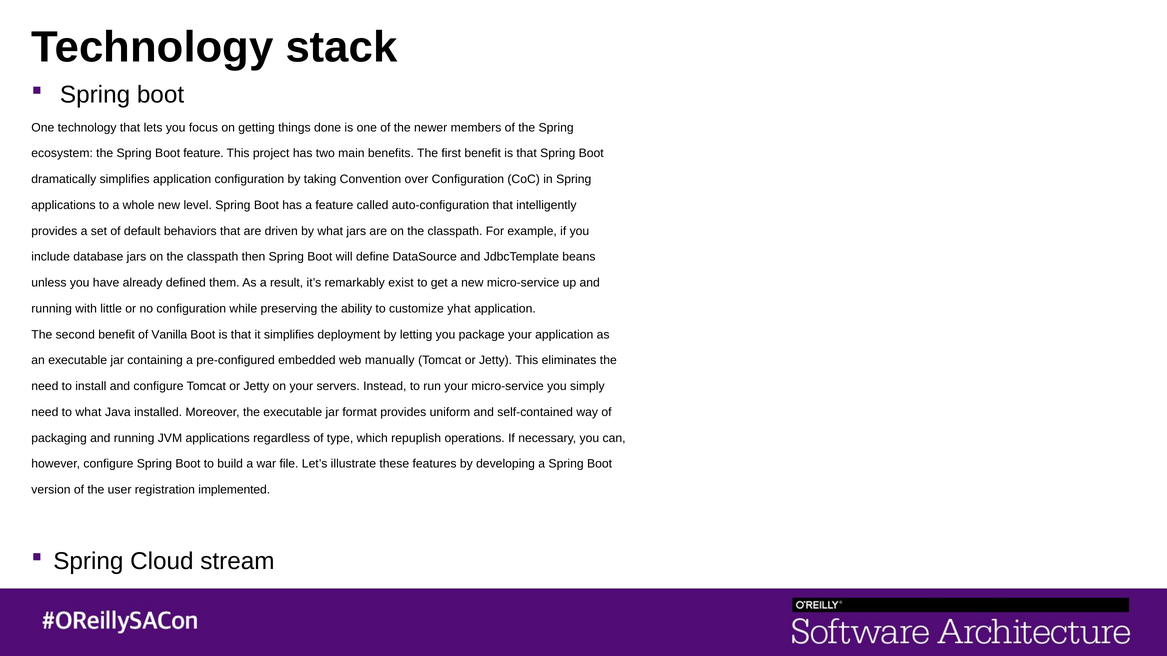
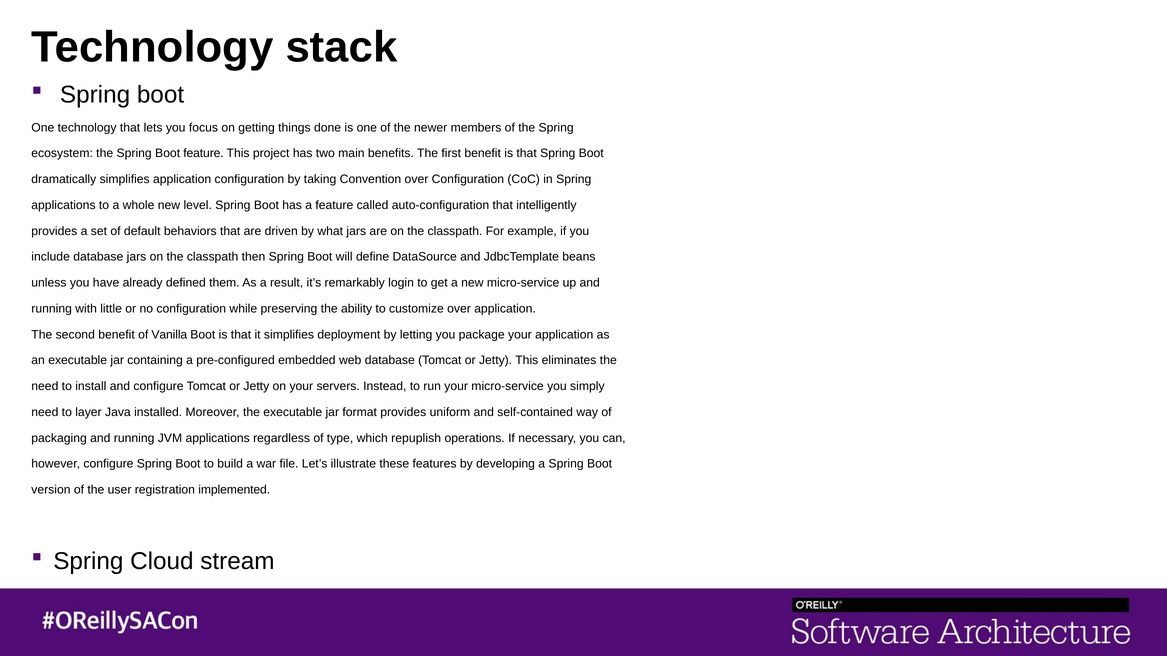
exist: exist -> login
customize yhat: yhat -> over
web manually: manually -> database
to what: what -> layer
